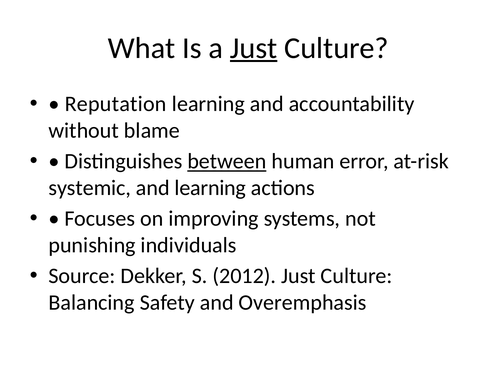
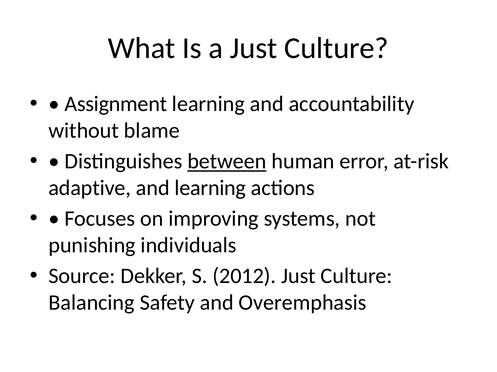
Just at (254, 48) underline: present -> none
Reputation: Reputation -> Assignment
systemic: systemic -> adaptive
